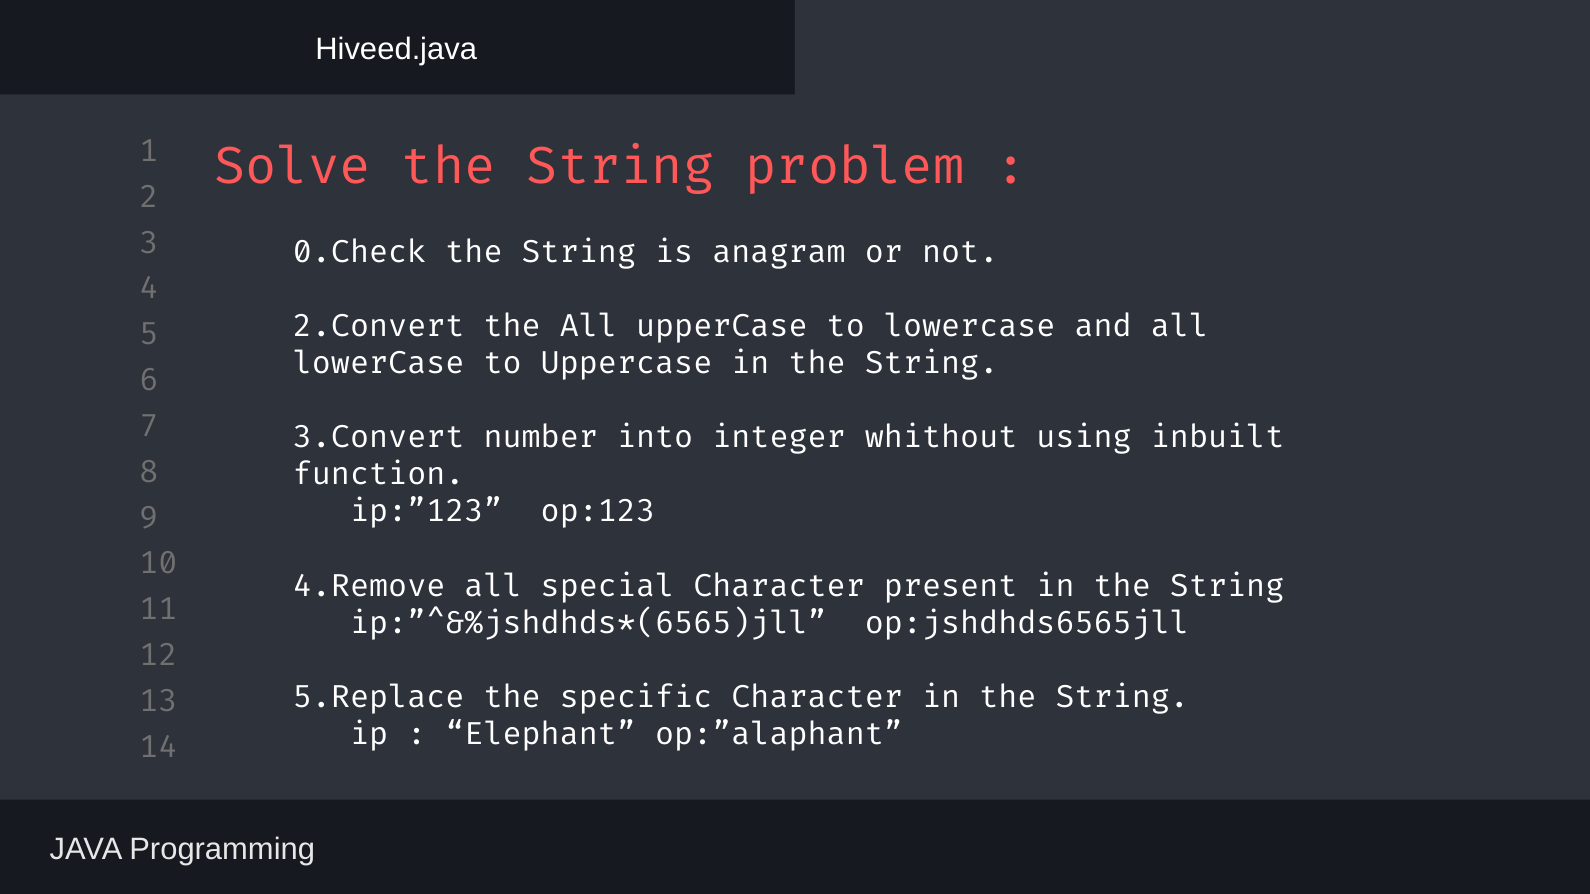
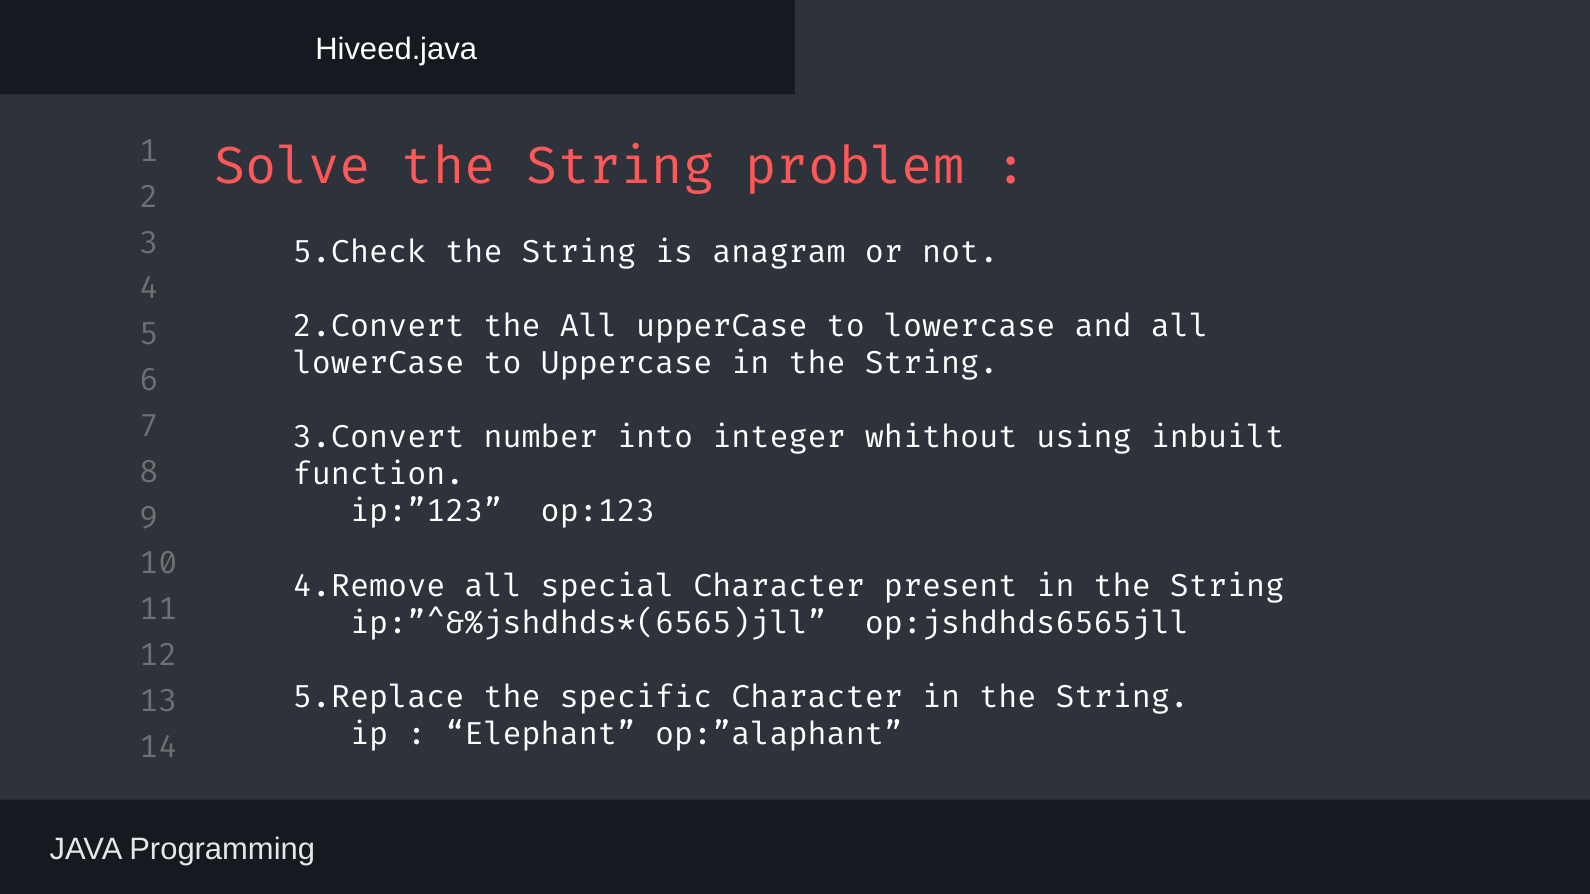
0.Check: 0.Check -> 5.Check
